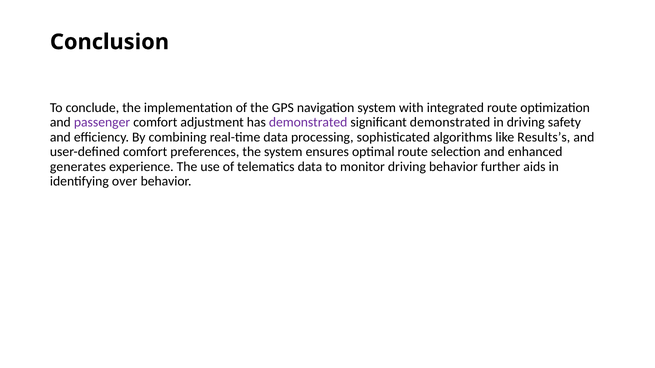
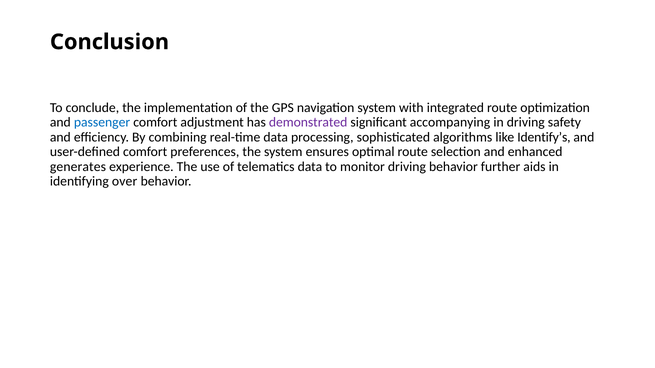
passenger colour: purple -> blue
significant demonstrated: demonstrated -> accompanying
Results’s: Results’s -> Identify’s
